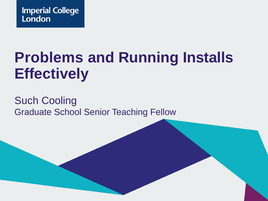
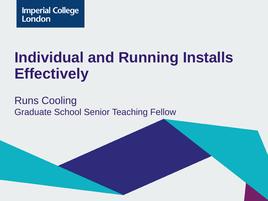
Problems: Problems -> Individual
Such: Such -> Runs
